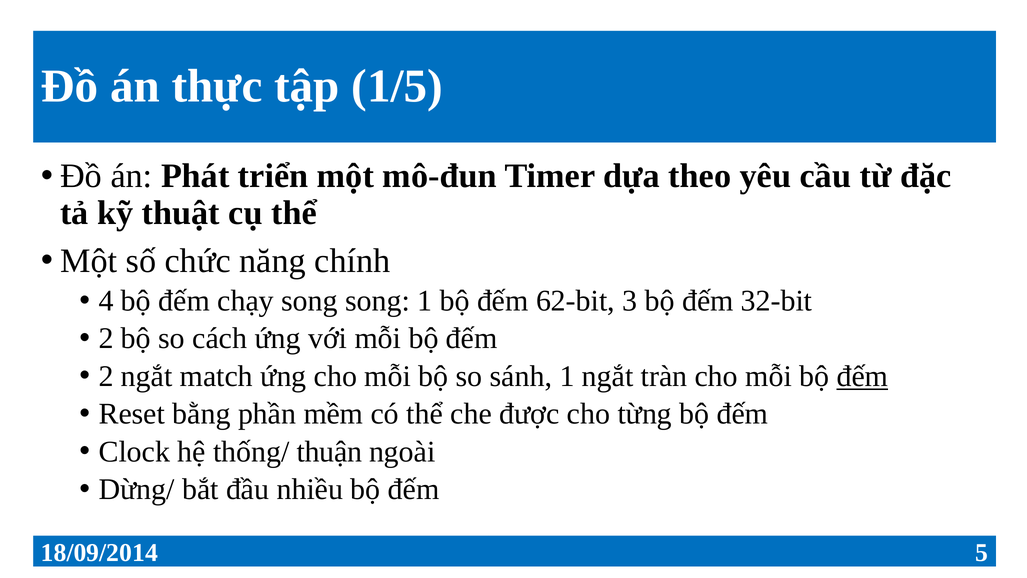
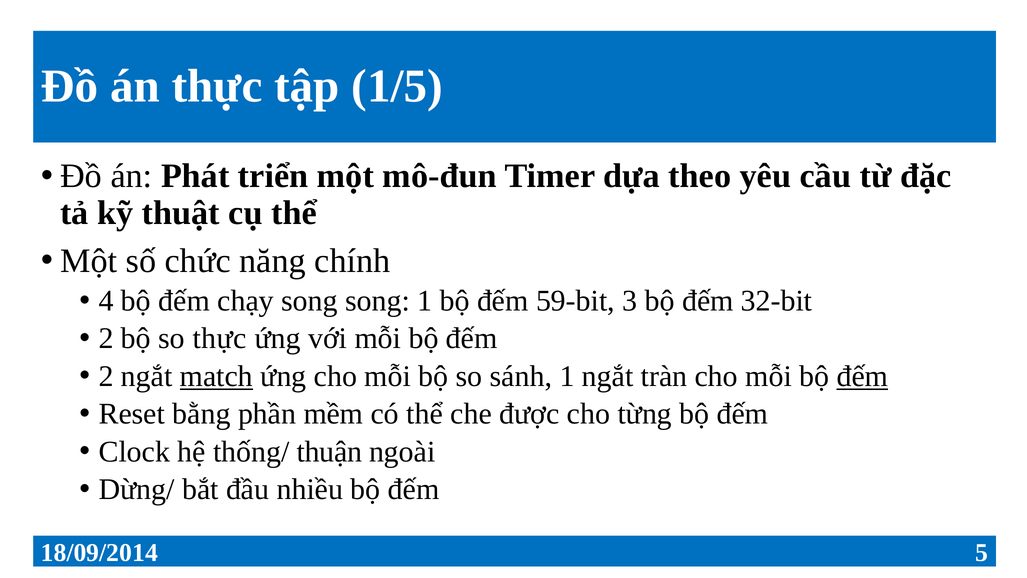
62-bit: 62-bit -> 59-bit
so cách: cách -> thực
match underline: none -> present
